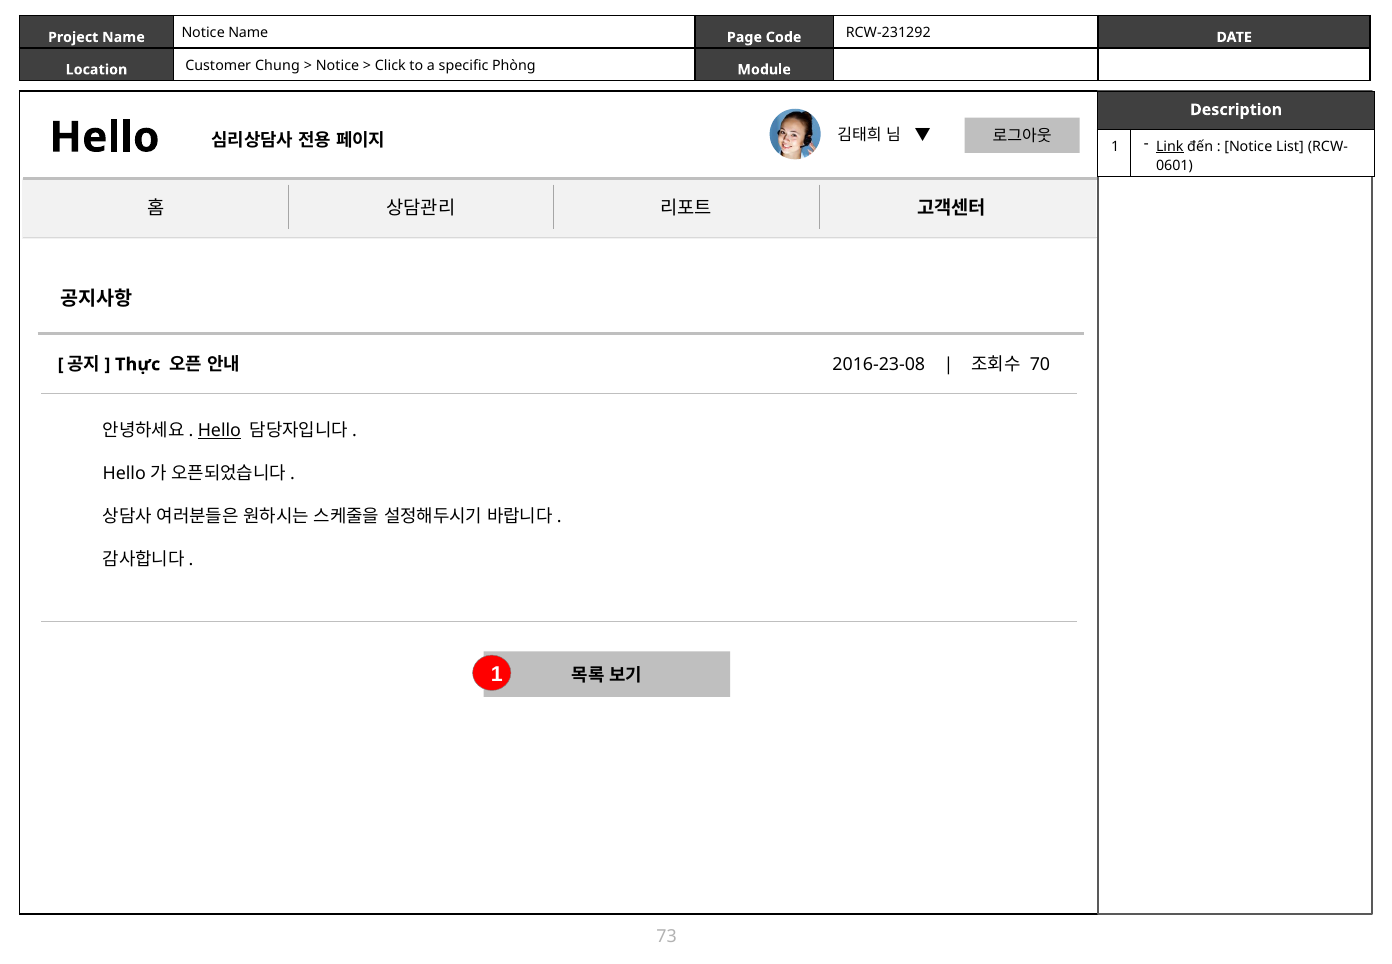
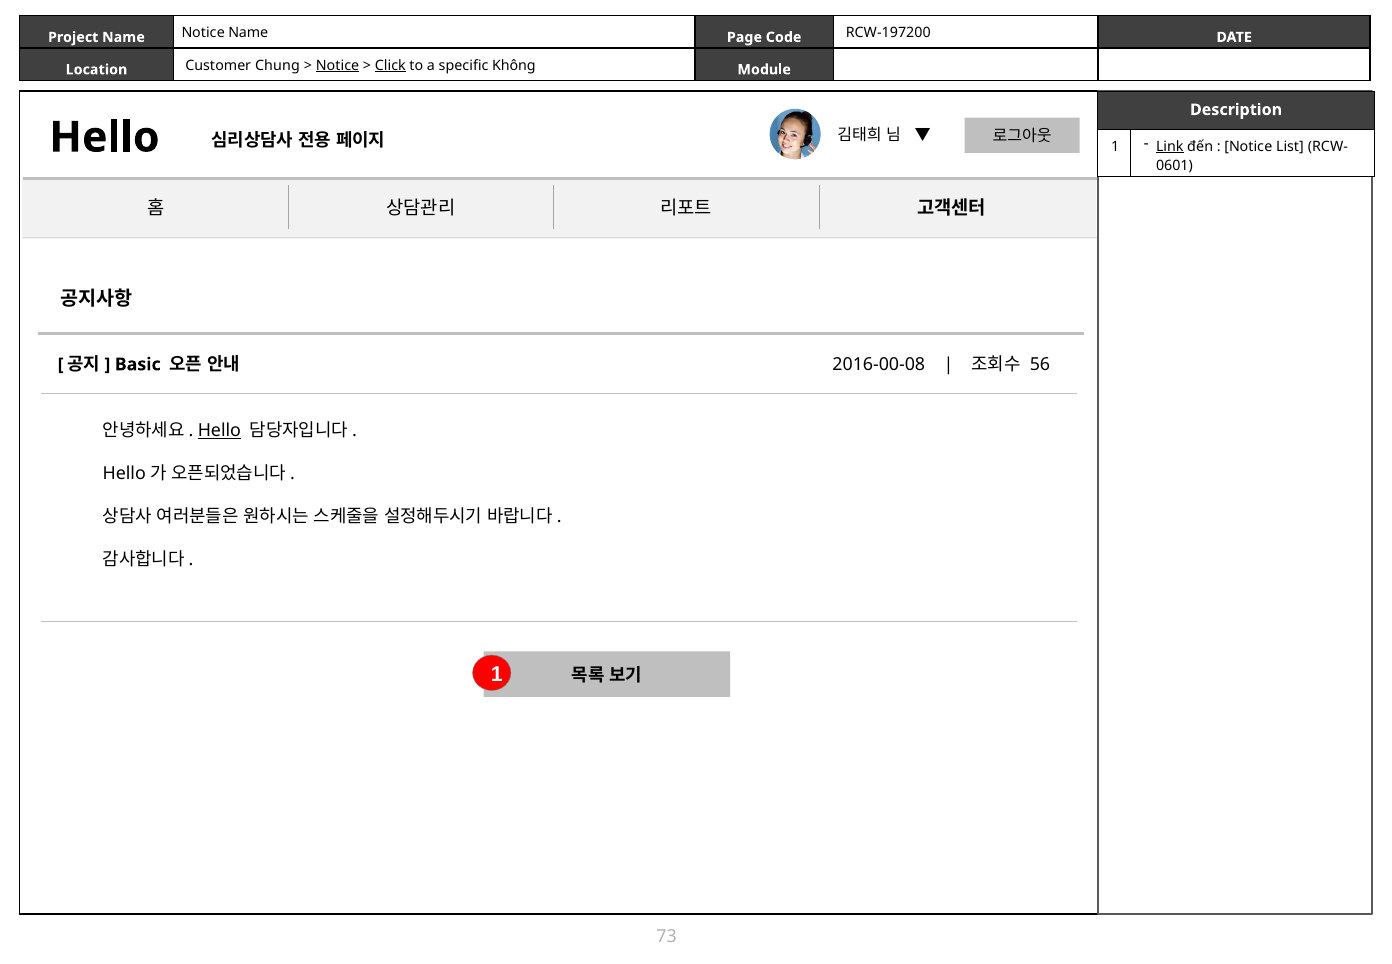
RCW-231292: RCW-231292 -> RCW-197200
Notice at (338, 65) underline: none -> present
Click underline: none -> present
Phòng: Phòng -> Không
Thực: Thực -> Basic
2016-23-08: 2016-23-08 -> 2016-00-08
70: 70 -> 56
